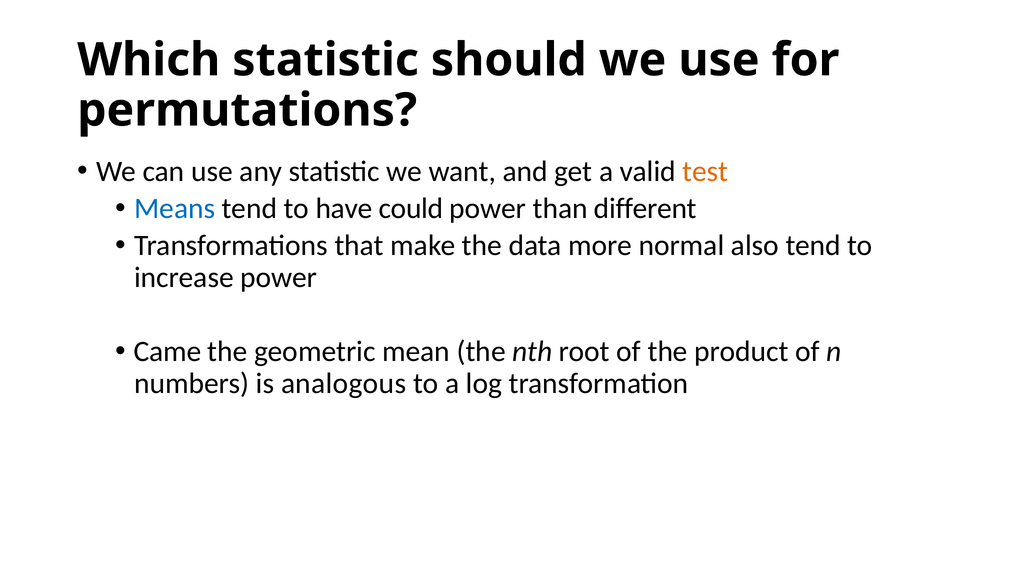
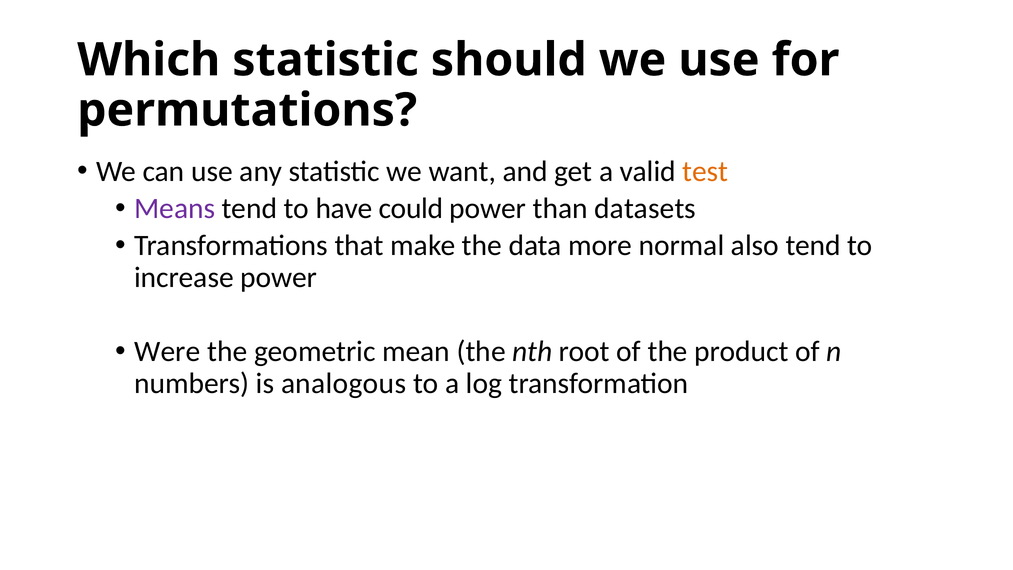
Means colour: blue -> purple
different: different -> datasets
Came: Came -> Were
